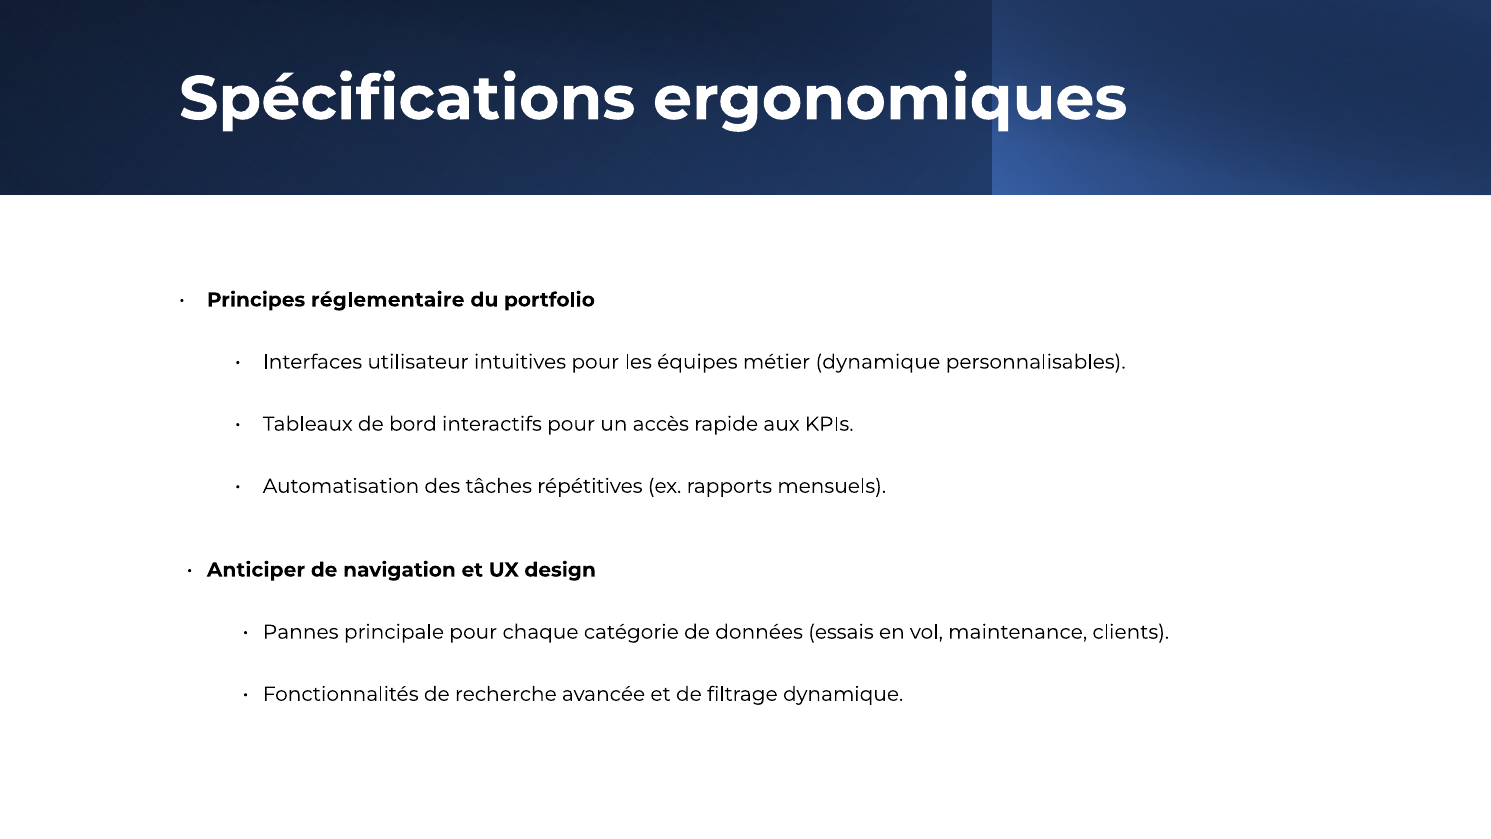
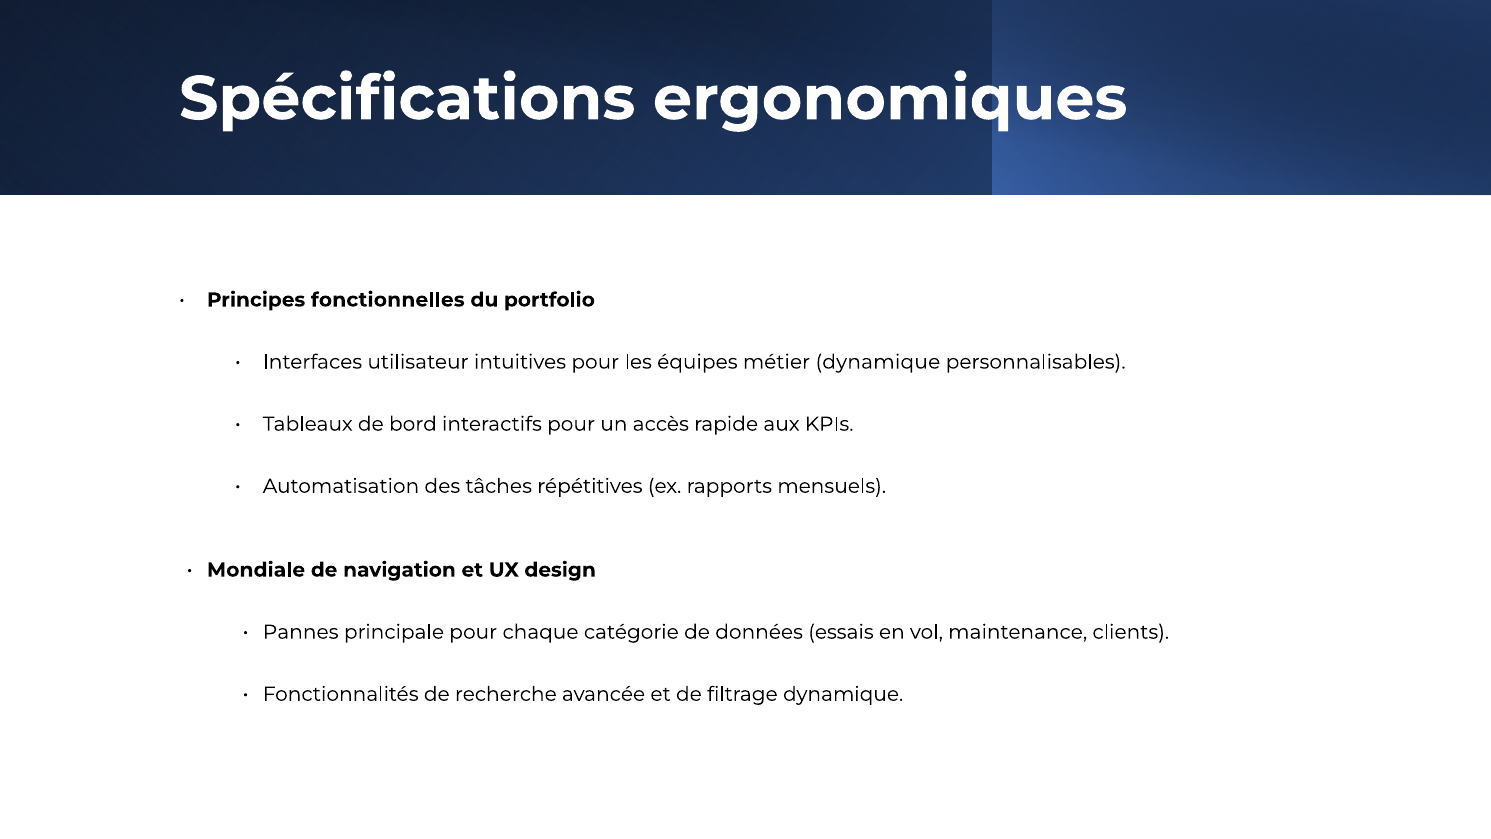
réglementaire: réglementaire -> fonctionnelles
Anticiper: Anticiper -> Mondiale
